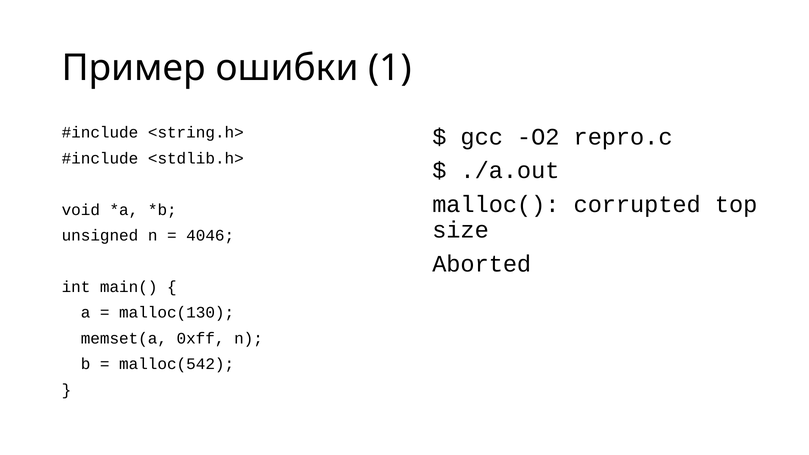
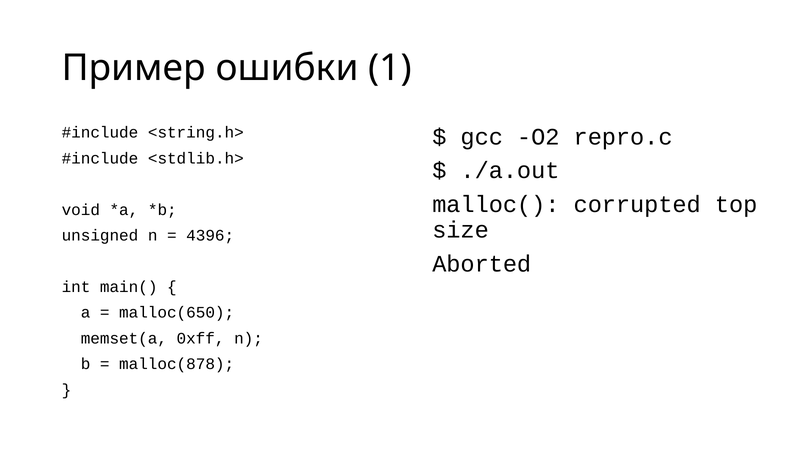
4046: 4046 -> 4396
malloc(130: malloc(130 -> malloc(650
malloc(542: malloc(542 -> malloc(878
